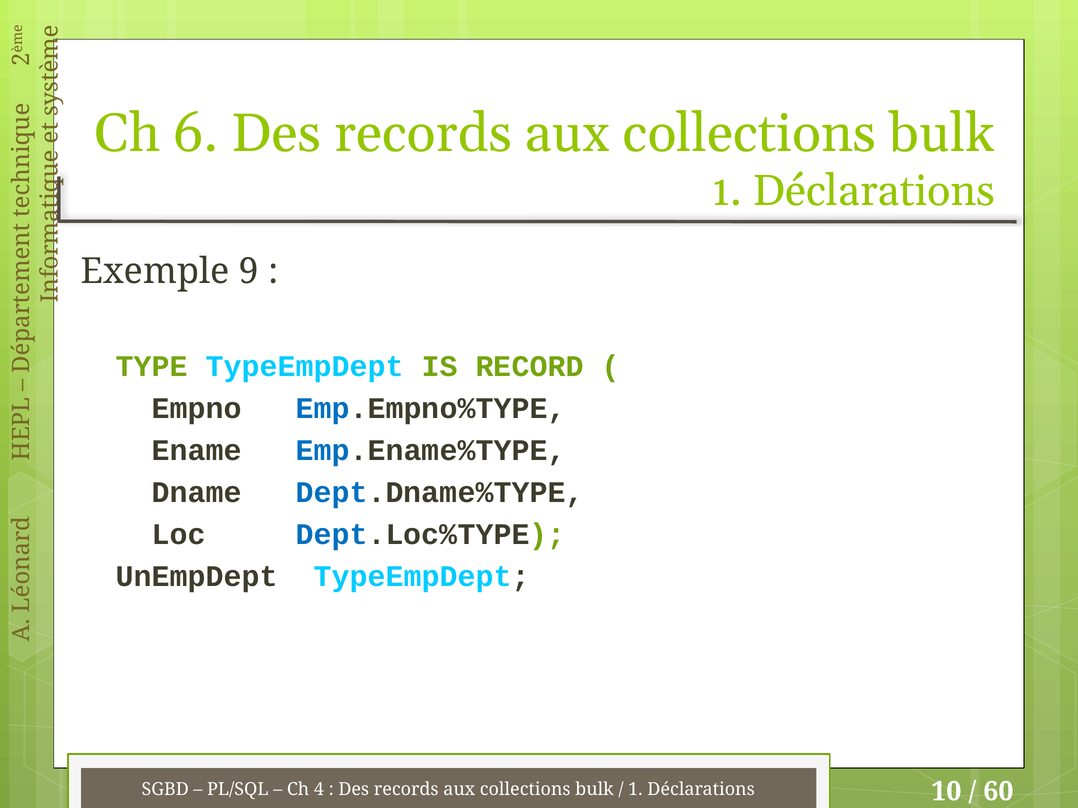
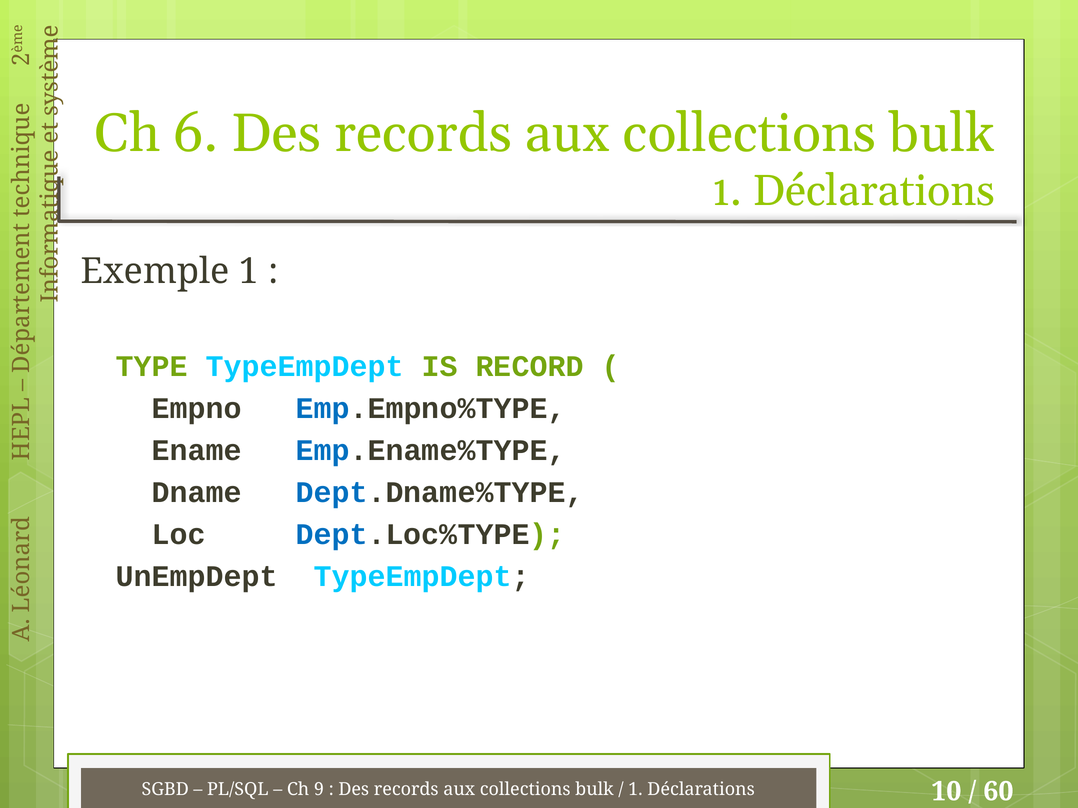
Exemple 9: 9 -> 1
4: 4 -> 9
